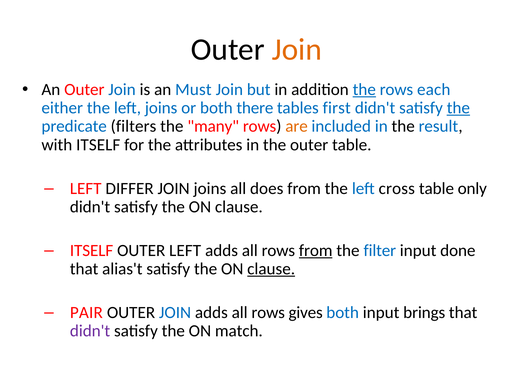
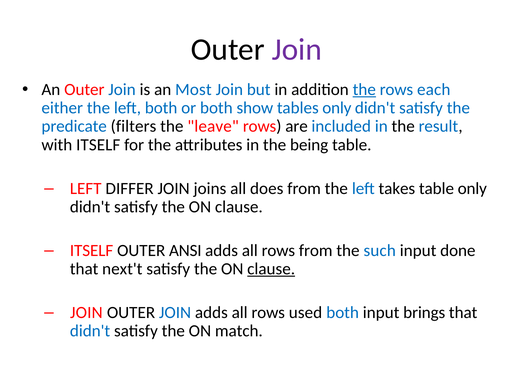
Join at (297, 50) colour: orange -> purple
Must: Must -> Most
left joins: joins -> both
there: there -> show
tables first: first -> only
the at (458, 108) underline: present -> none
many: many -> leave
are colour: orange -> black
the outer: outer -> being
cross: cross -> takes
OUTER LEFT: LEFT -> ANSI
from at (316, 251) underline: present -> none
filter: filter -> such
alias't: alias't -> next't
PAIR at (86, 313): PAIR -> JOIN
gives: gives -> used
didn't at (90, 332) colour: purple -> blue
